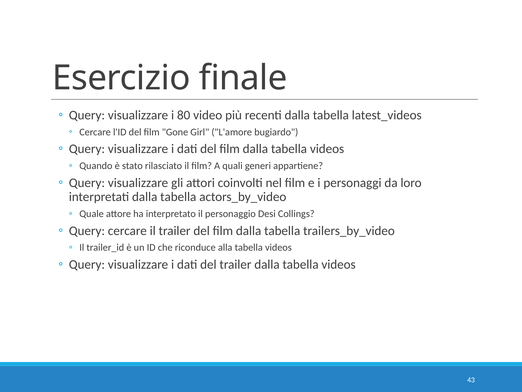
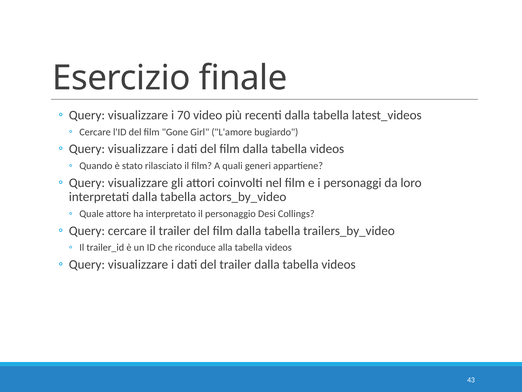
80: 80 -> 70
